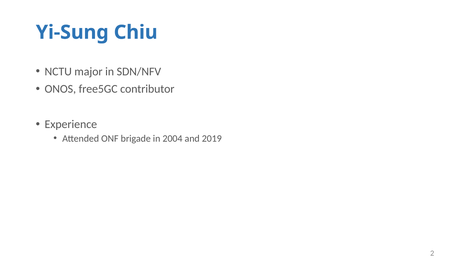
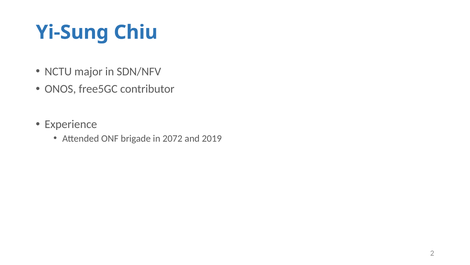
2004: 2004 -> 2072
